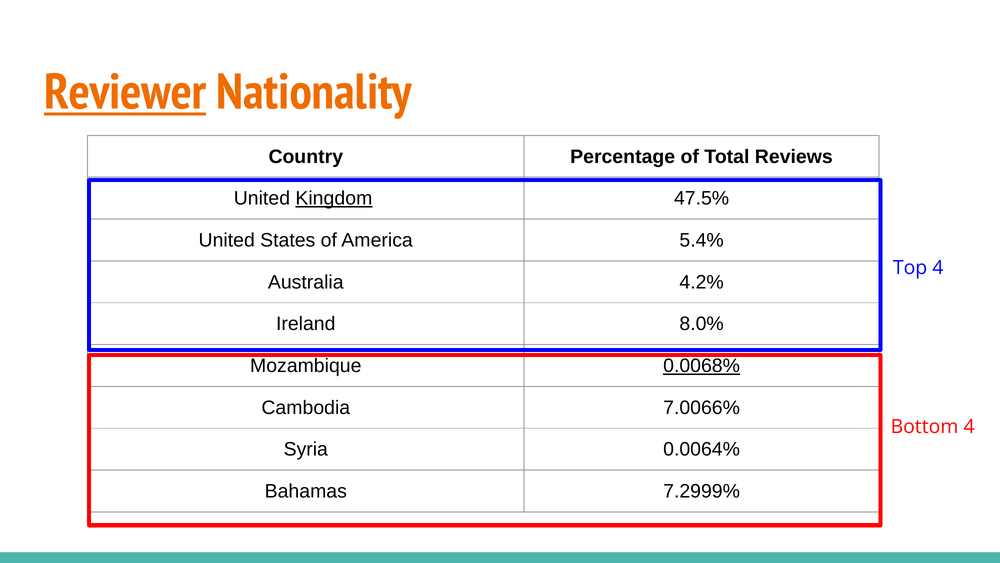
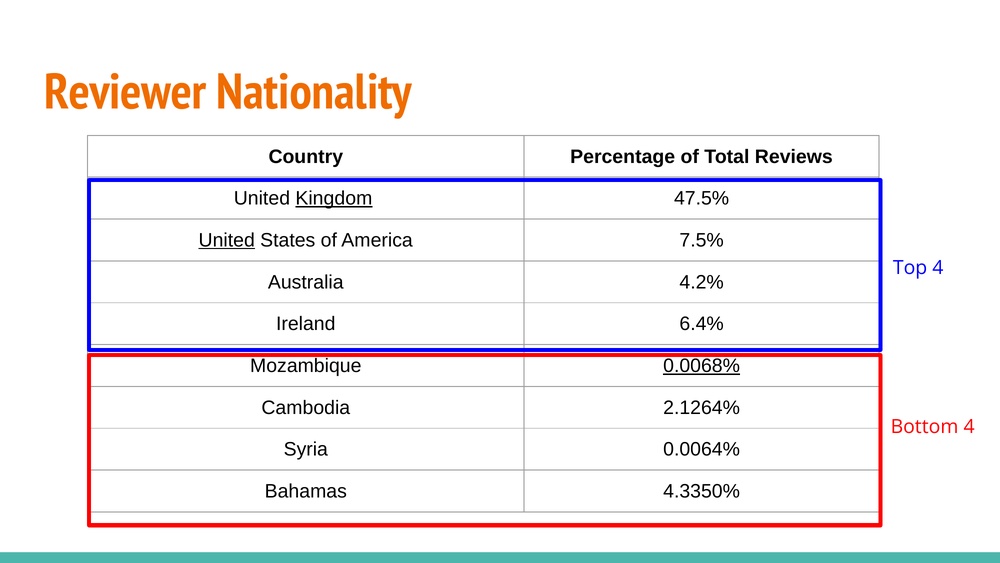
Reviewer underline: present -> none
United at (227, 240) underline: none -> present
5.4%: 5.4% -> 7.5%
8.0%: 8.0% -> 6.4%
7.0066%: 7.0066% -> 2.1264%
7.2999%: 7.2999% -> 4.3350%
